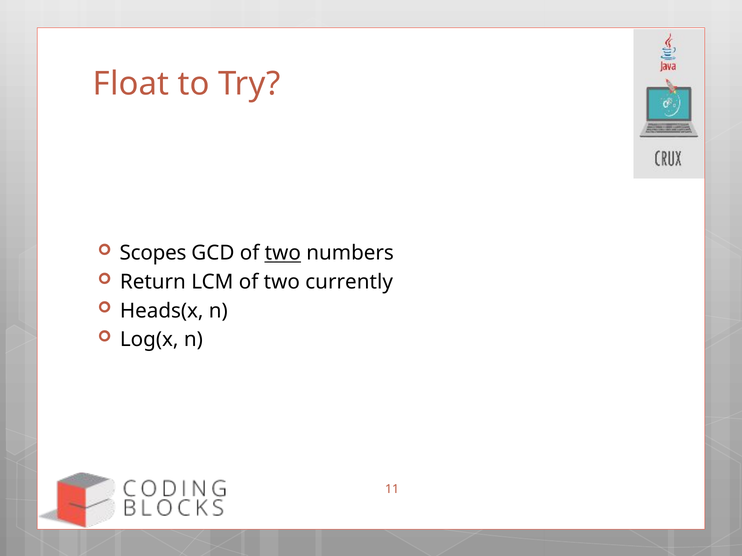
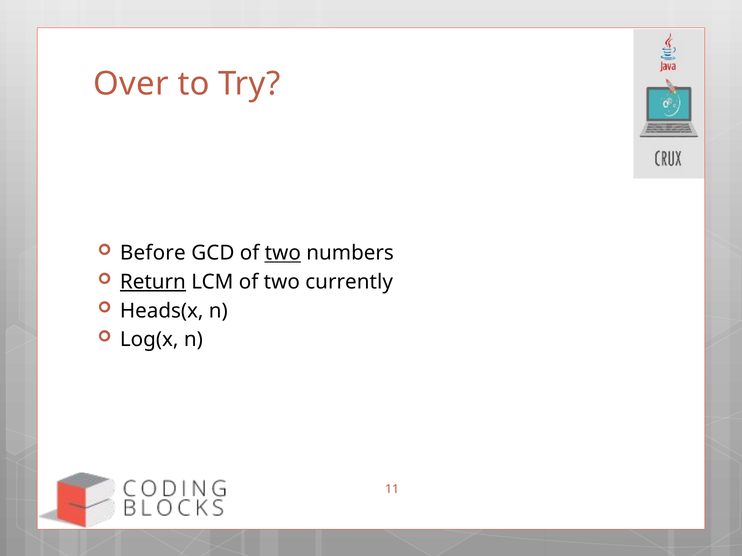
Float: Float -> Over
Scopes: Scopes -> Before
Return underline: none -> present
